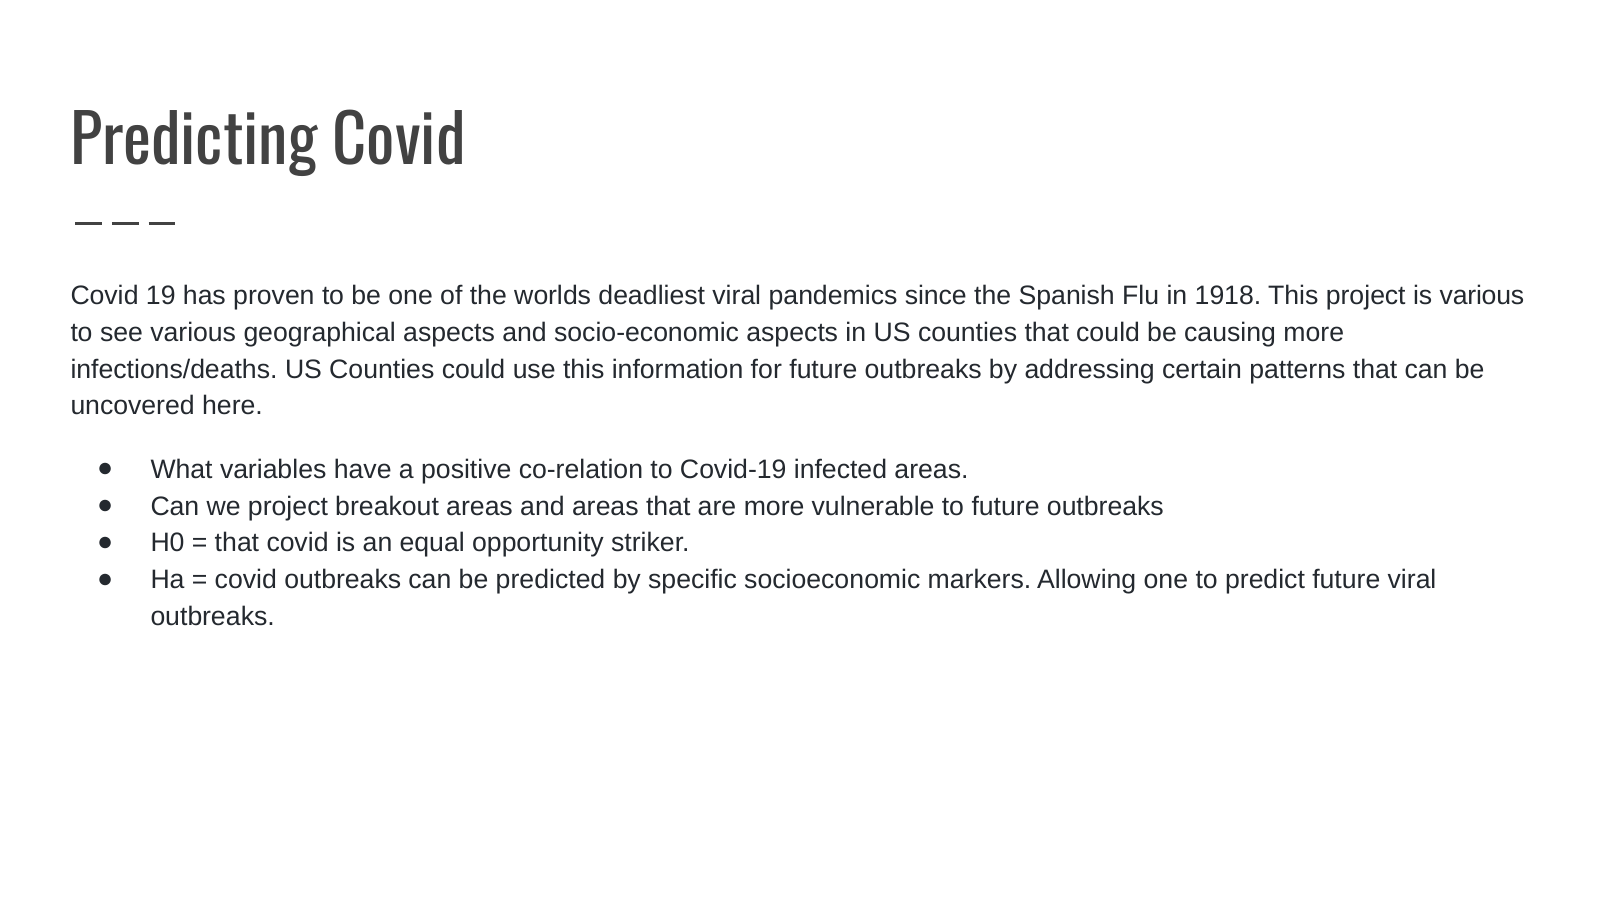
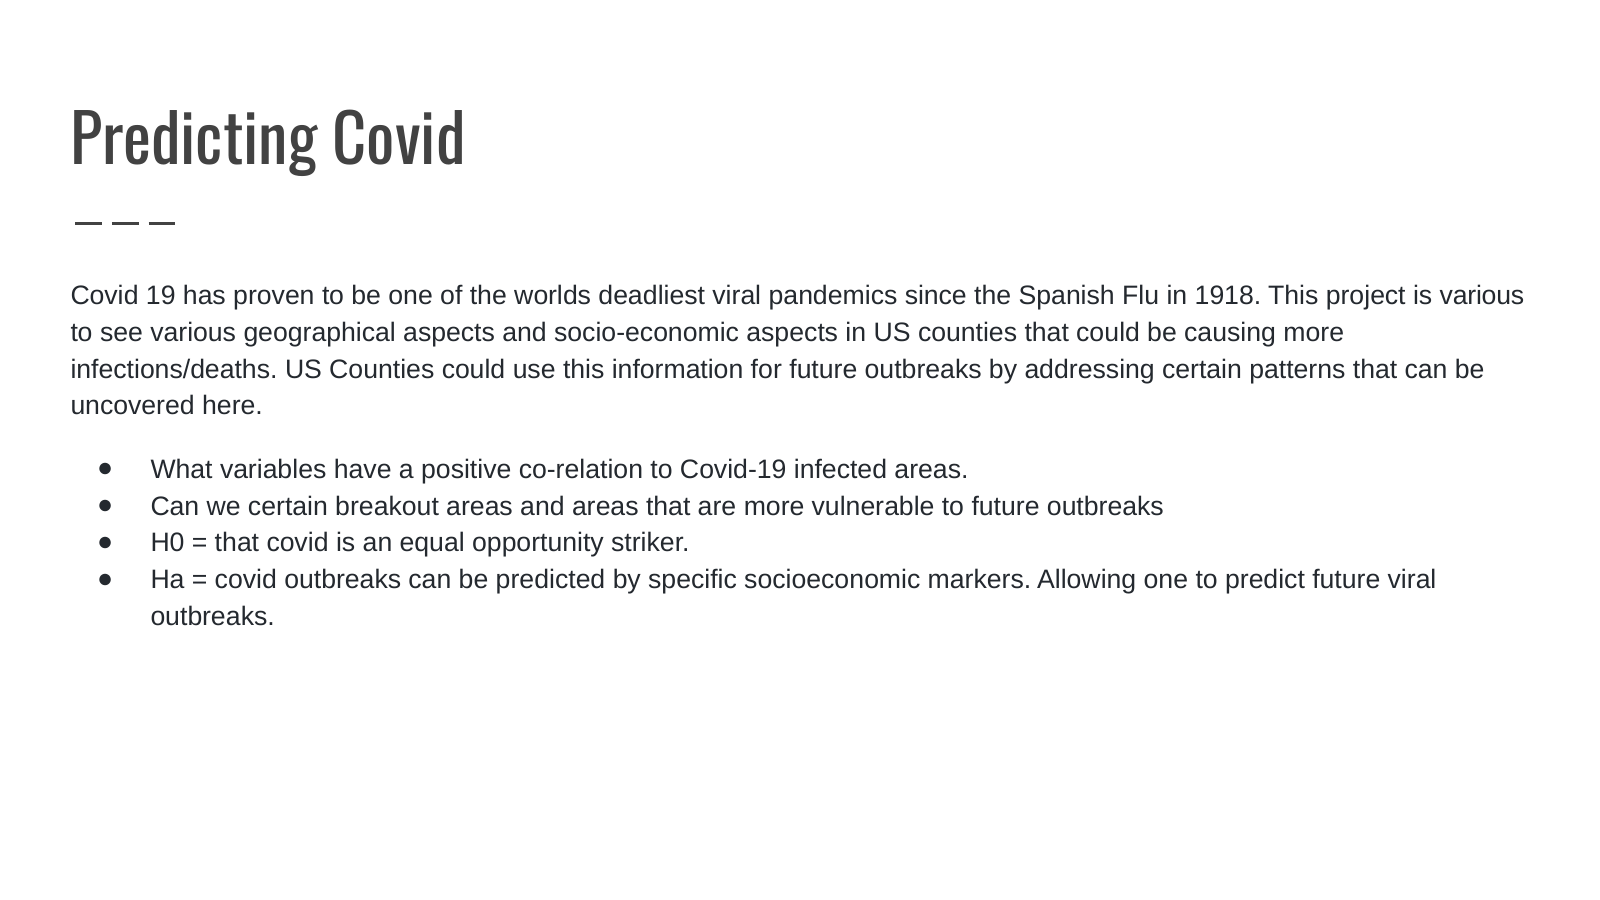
we project: project -> certain
